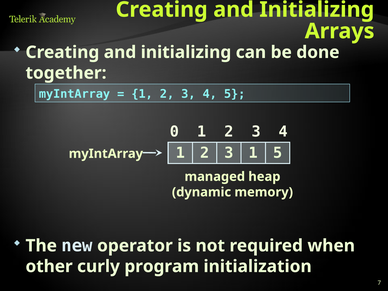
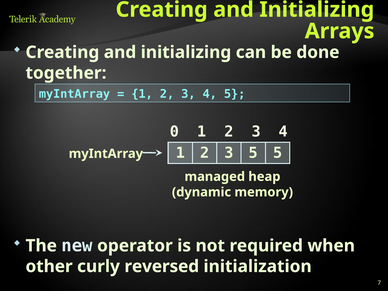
3 1: 1 -> 5
program: program -> reversed
